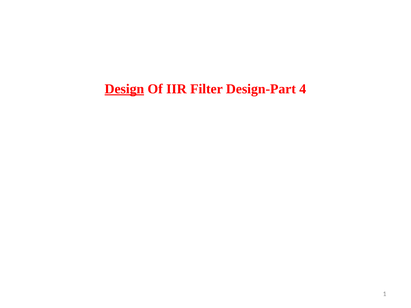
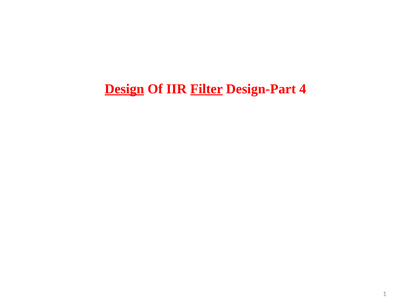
Filter underline: none -> present
